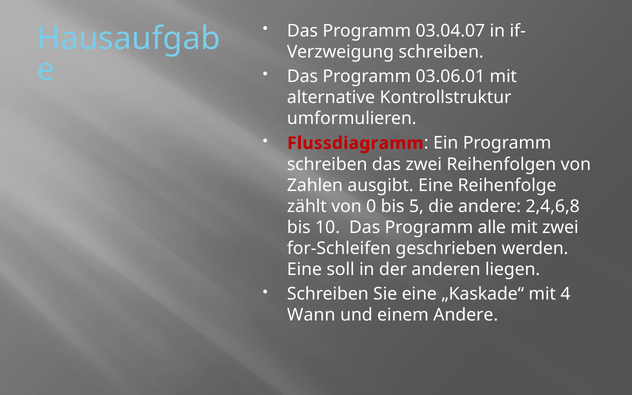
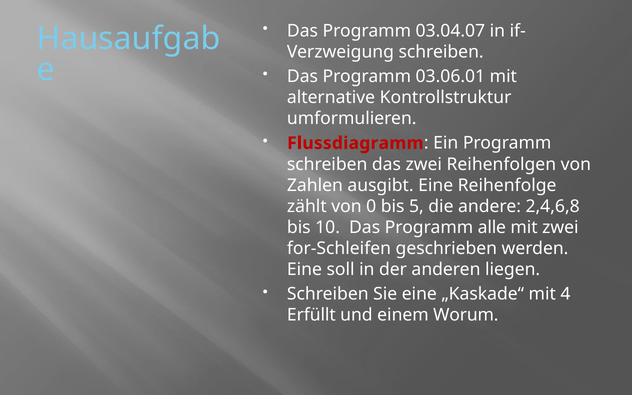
Wann: Wann -> Erfüllt
einem Andere: Andere -> Worum
